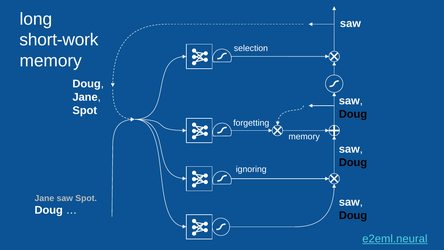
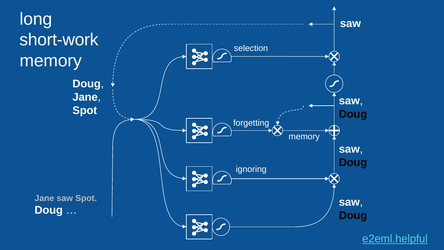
e2eml.neural: e2eml.neural -> e2eml.helpful
